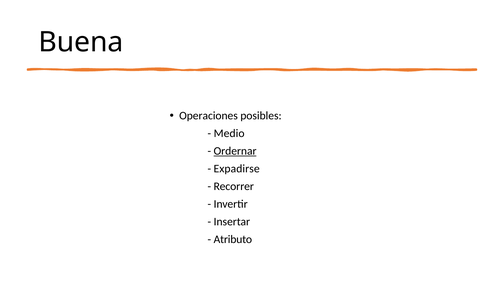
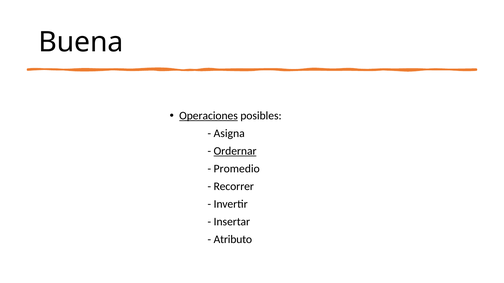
Operaciones underline: none -> present
Medio: Medio -> Asigna
Expadirse: Expadirse -> Promedio
